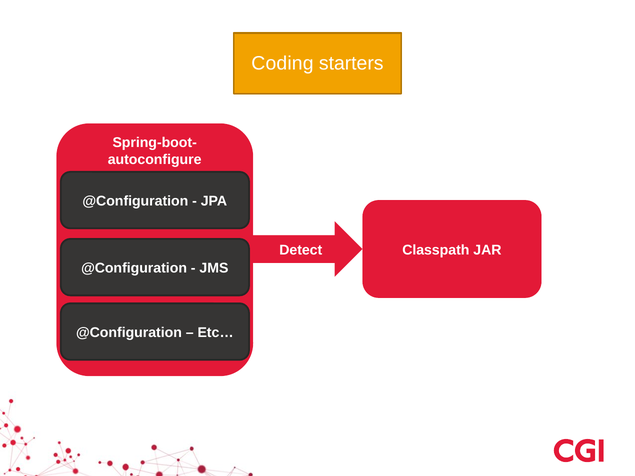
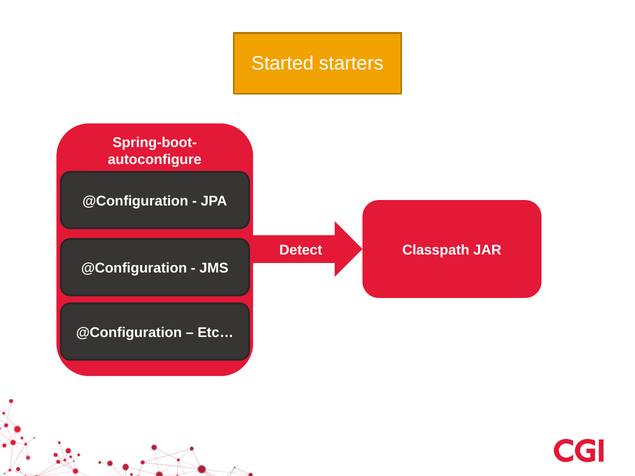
Coding: Coding -> Started
